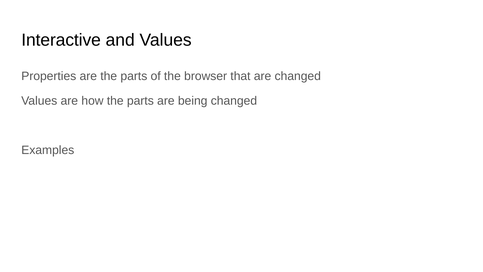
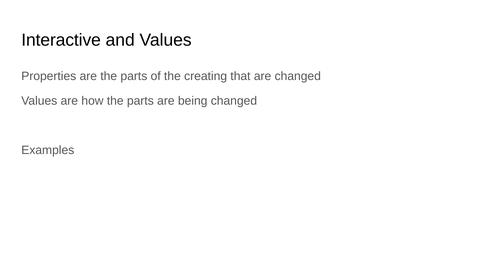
browser: browser -> creating
